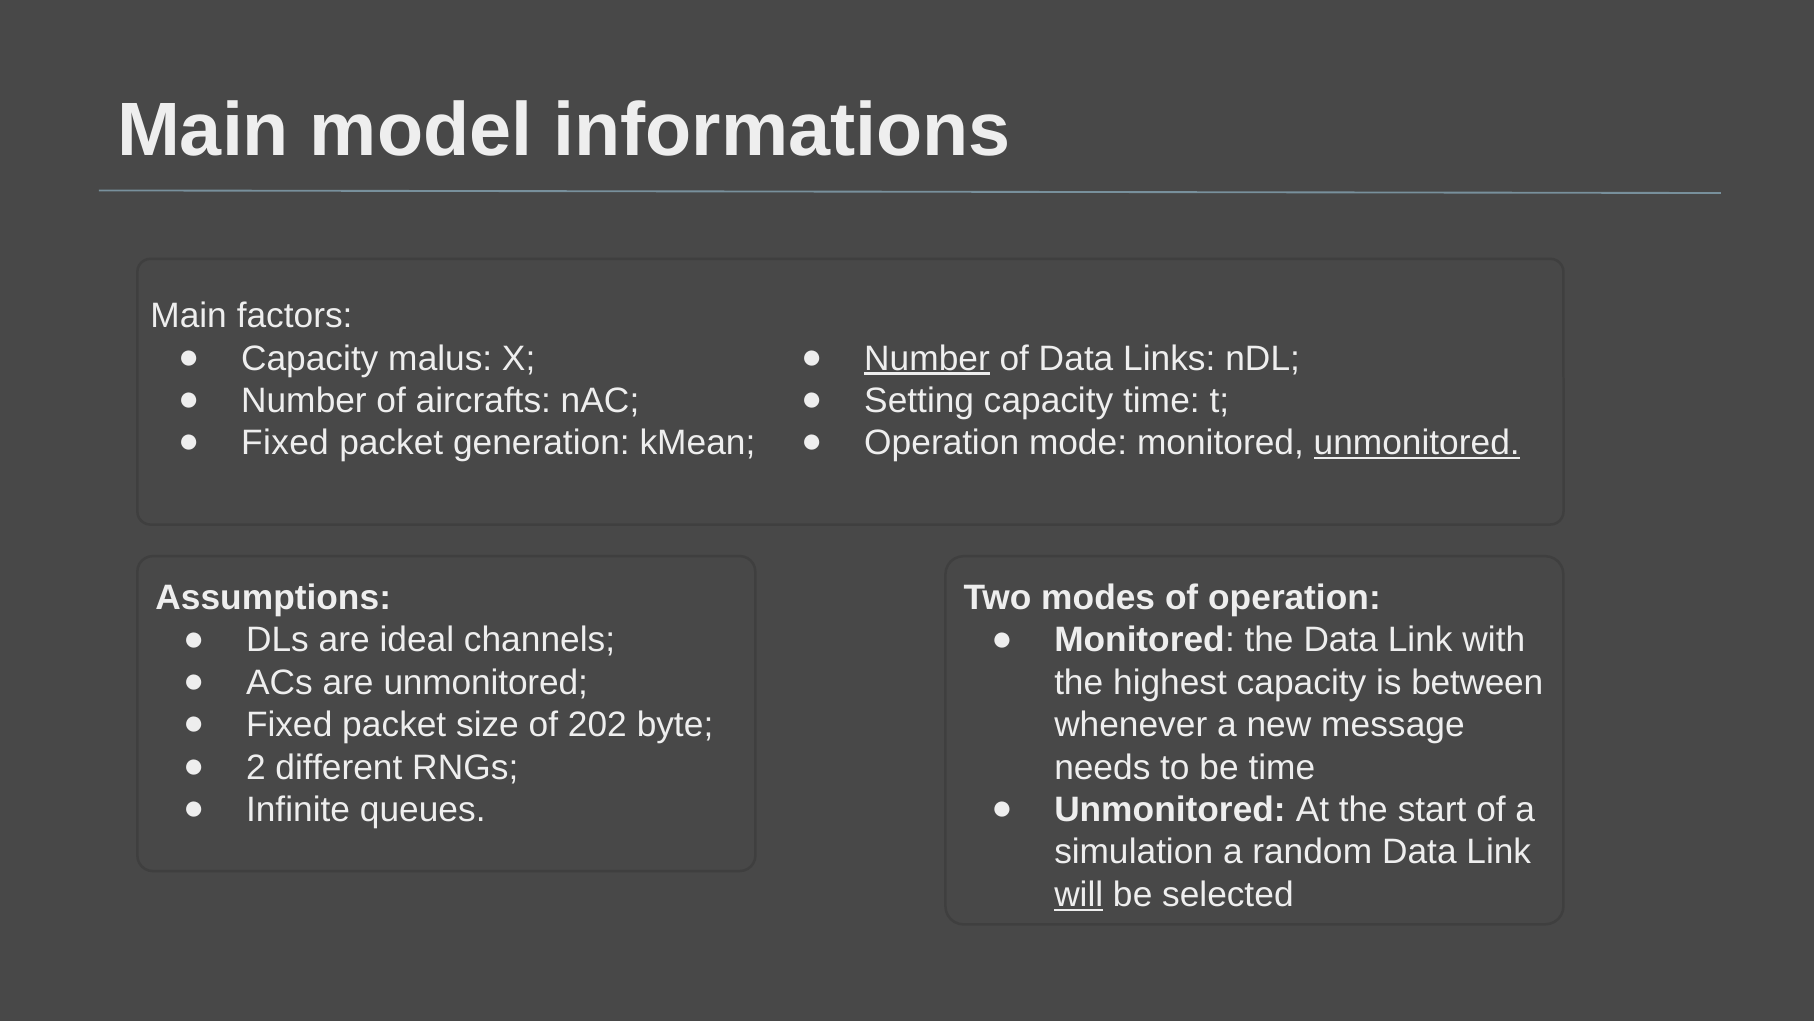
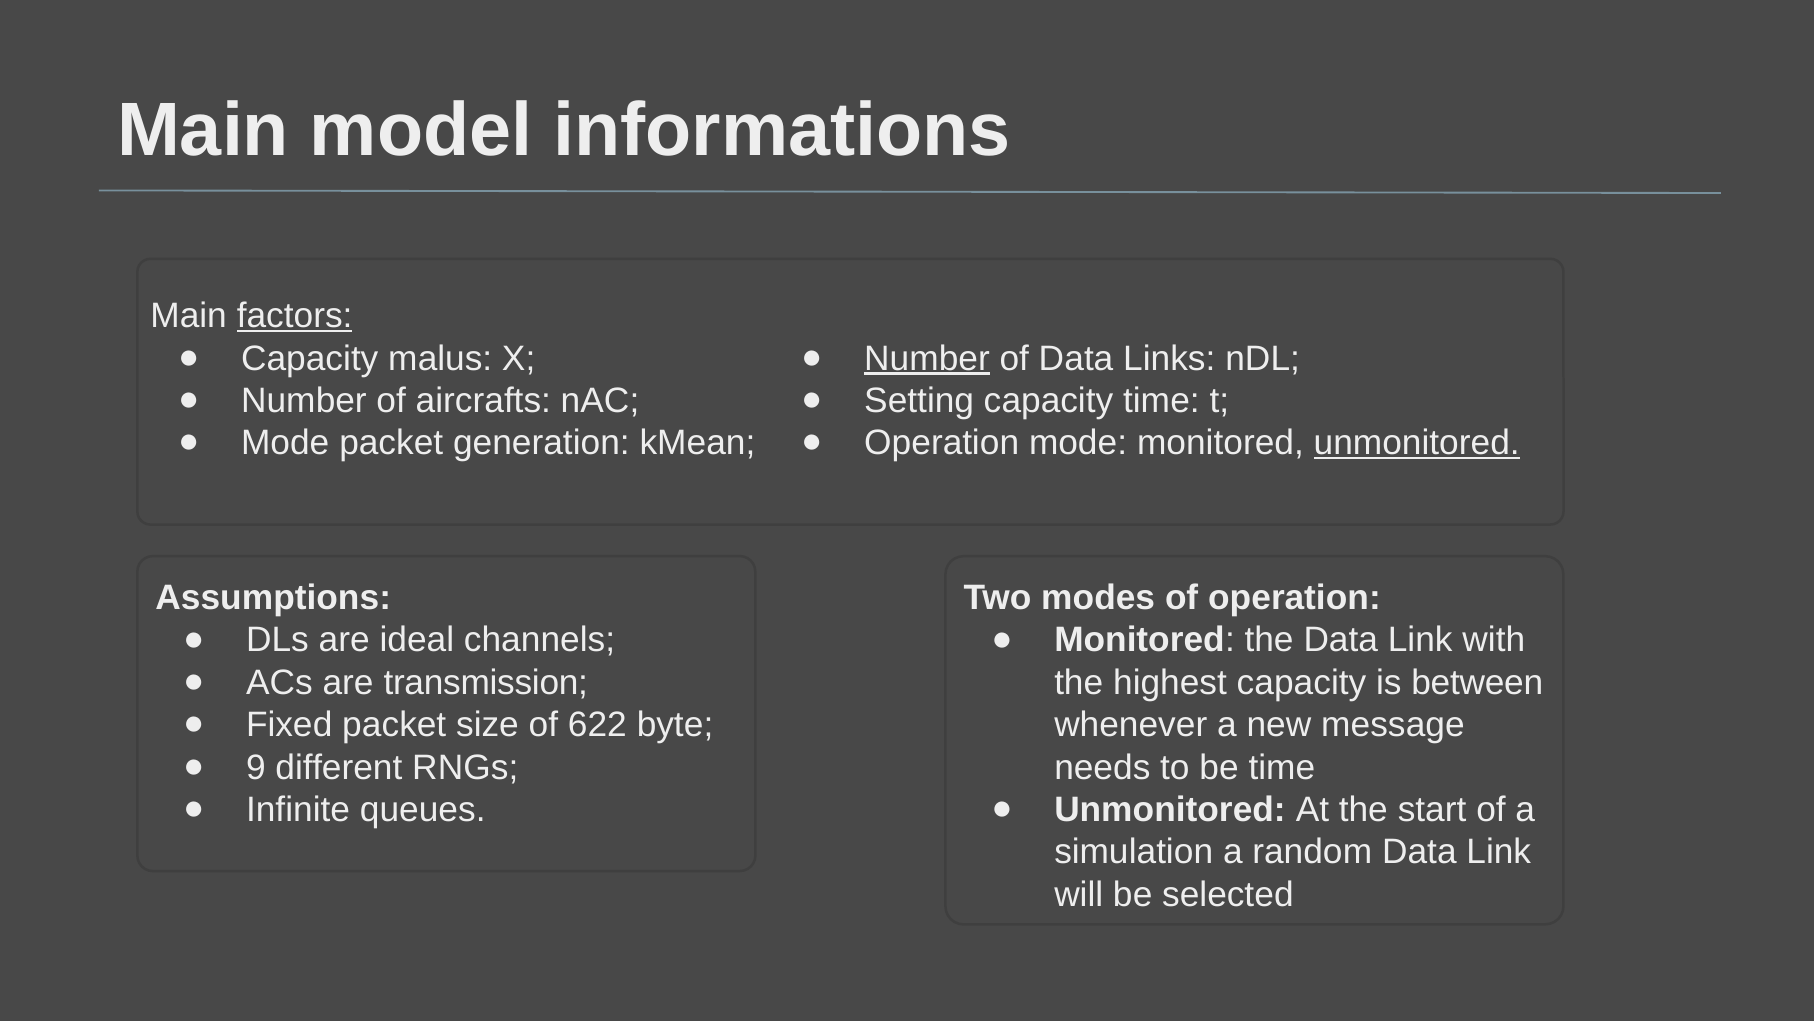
factors underline: none -> present
Fixed at (285, 443): Fixed -> Mode
are unmonitored: unmonitored -> transmission
202: 202 -> 622
2: 2 -> 9
will underline: present -> none
